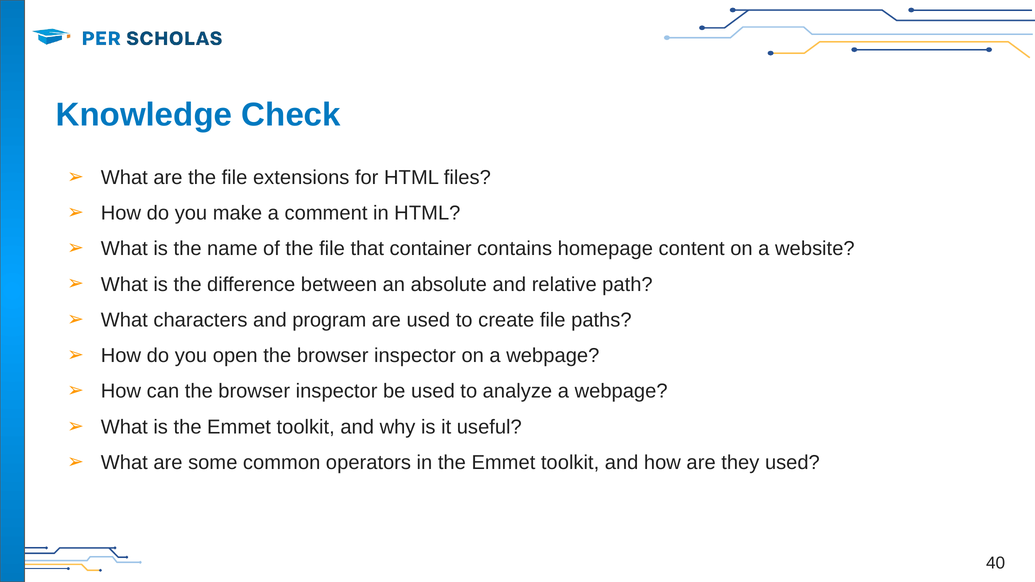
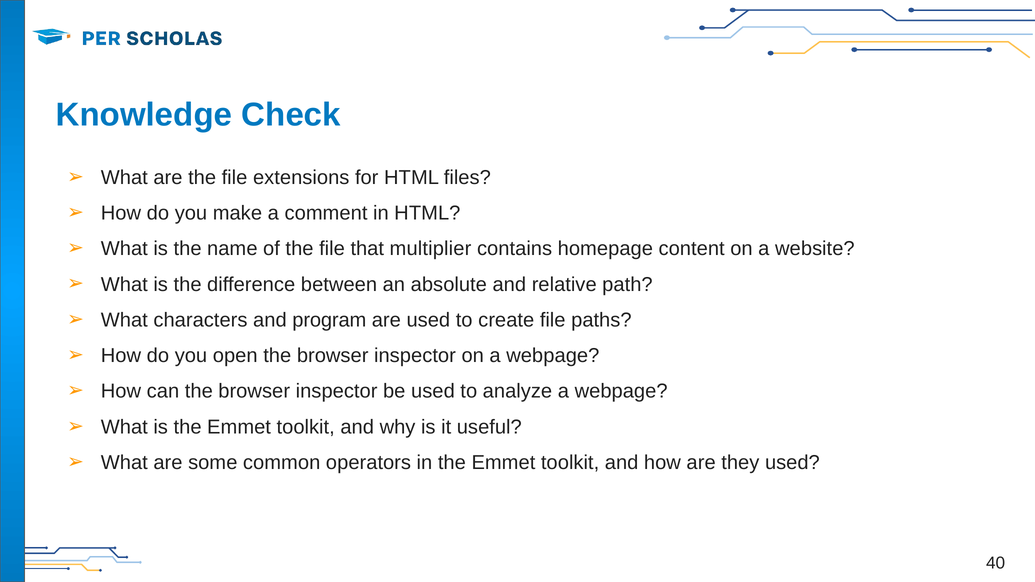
container: container -> multiplier
